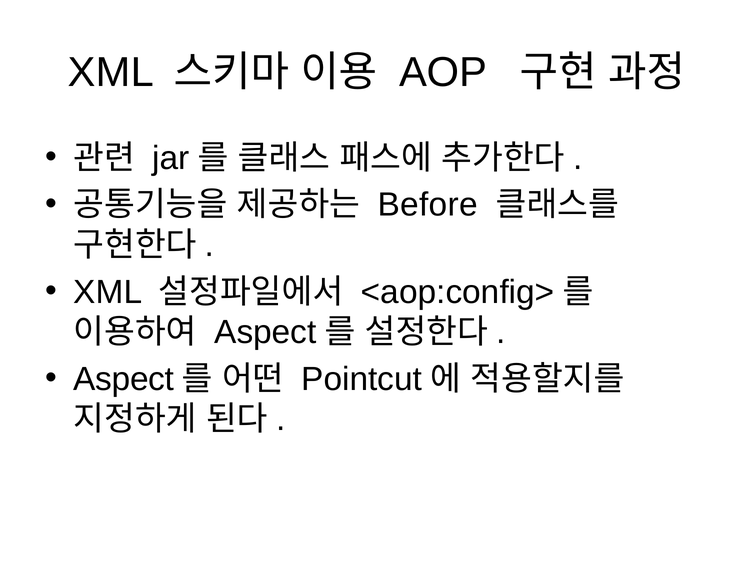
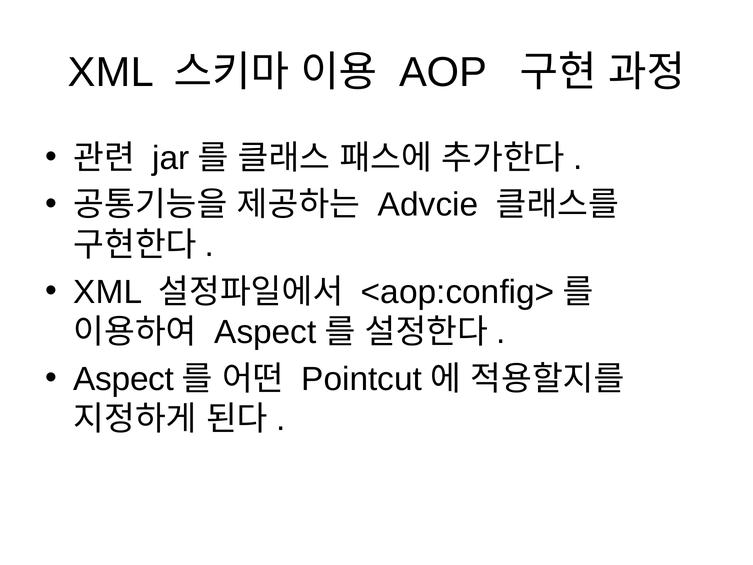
Before: Before -> Advcie
